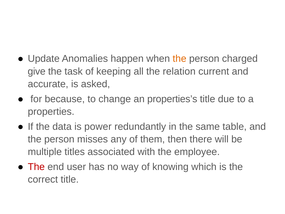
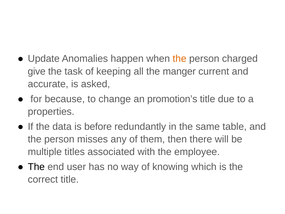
relation: relation -> manger
properties’s: properties’s -> promotion’s
power: power -> before
The at (36, 167) colour: red -> black
